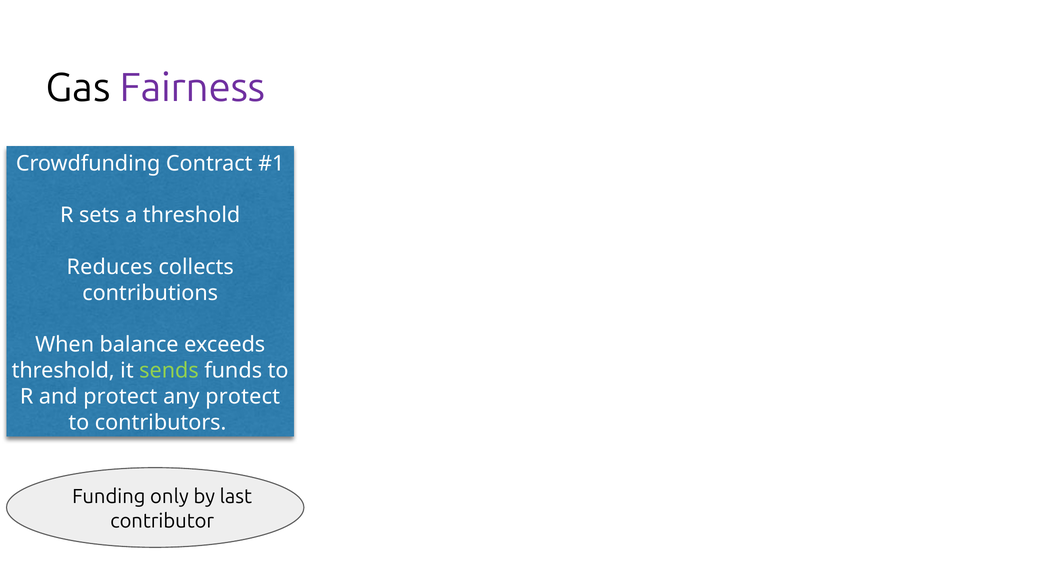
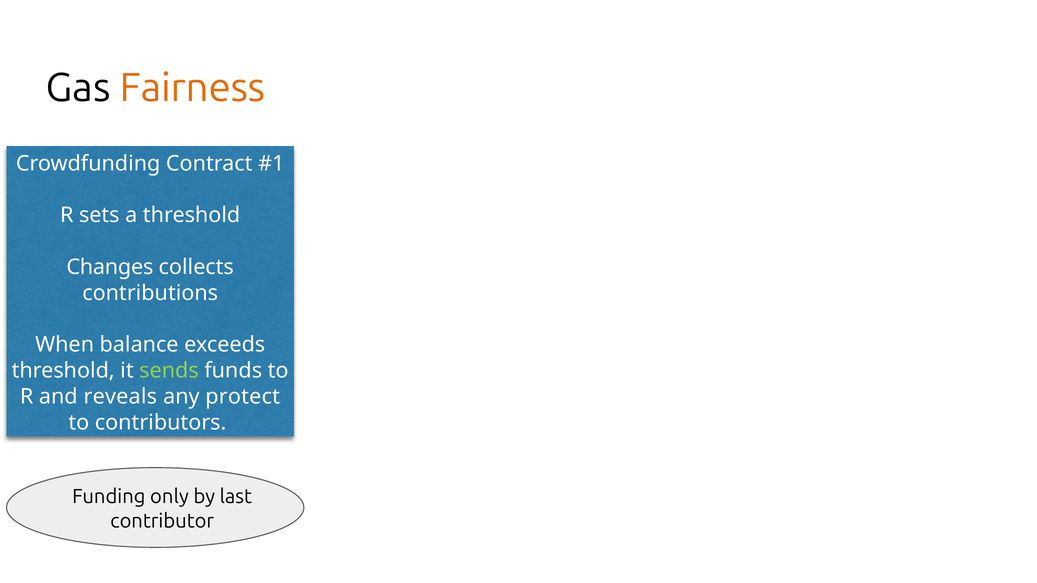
Fairness colour: purple -> orange
Reduces: Reduces -> Changes
and protect: protect -> reveals
